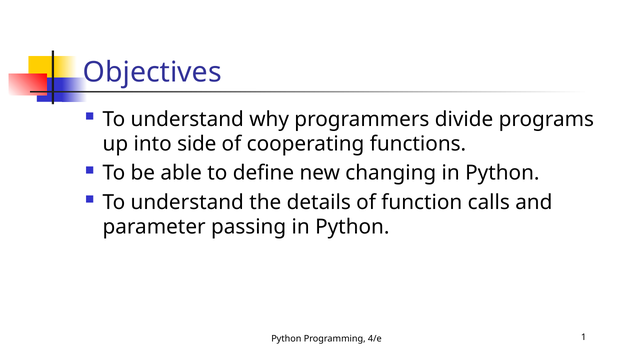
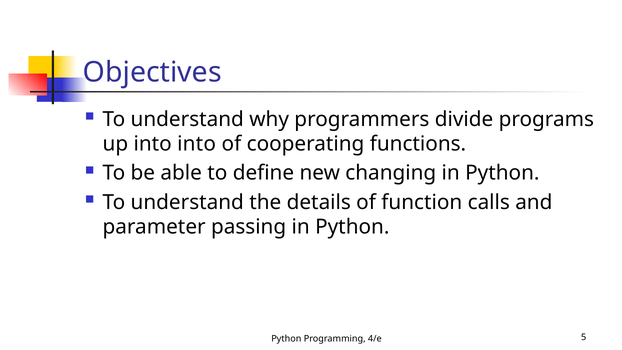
into side: side -> into
1: 1 -> 5
